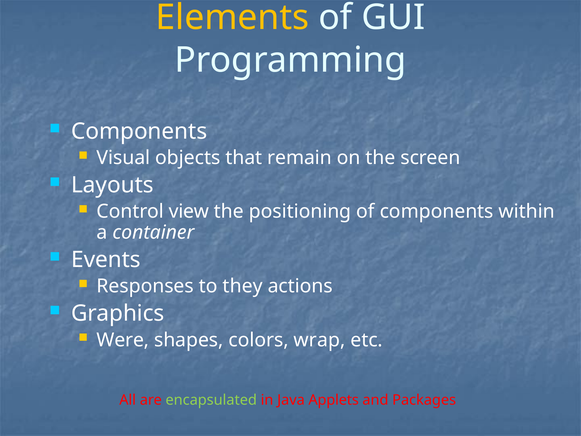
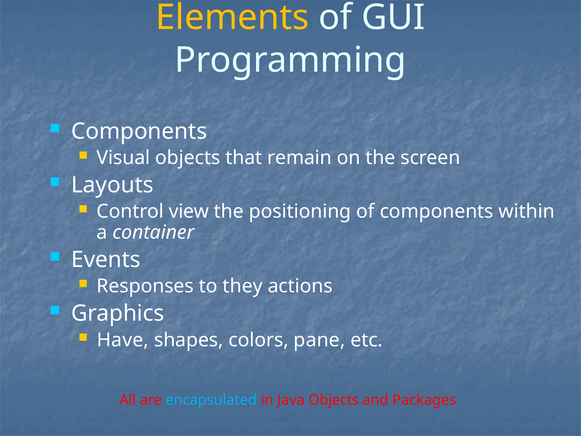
Were: Were -> Have
wrap: wrap -> pane
encapsulated colour: light green -> light blue
Java Applets: Applets -> Objects
